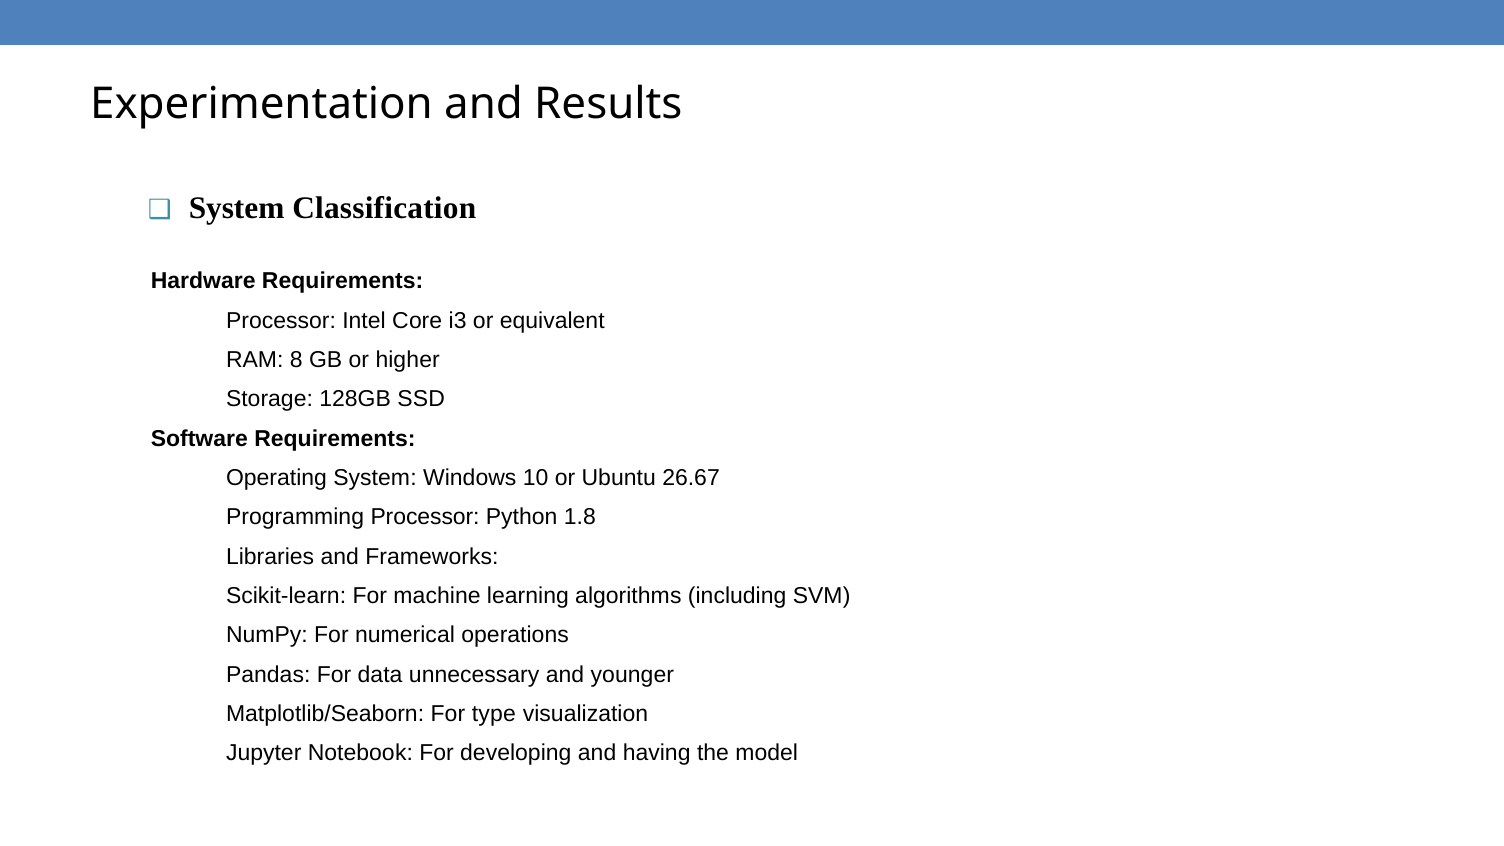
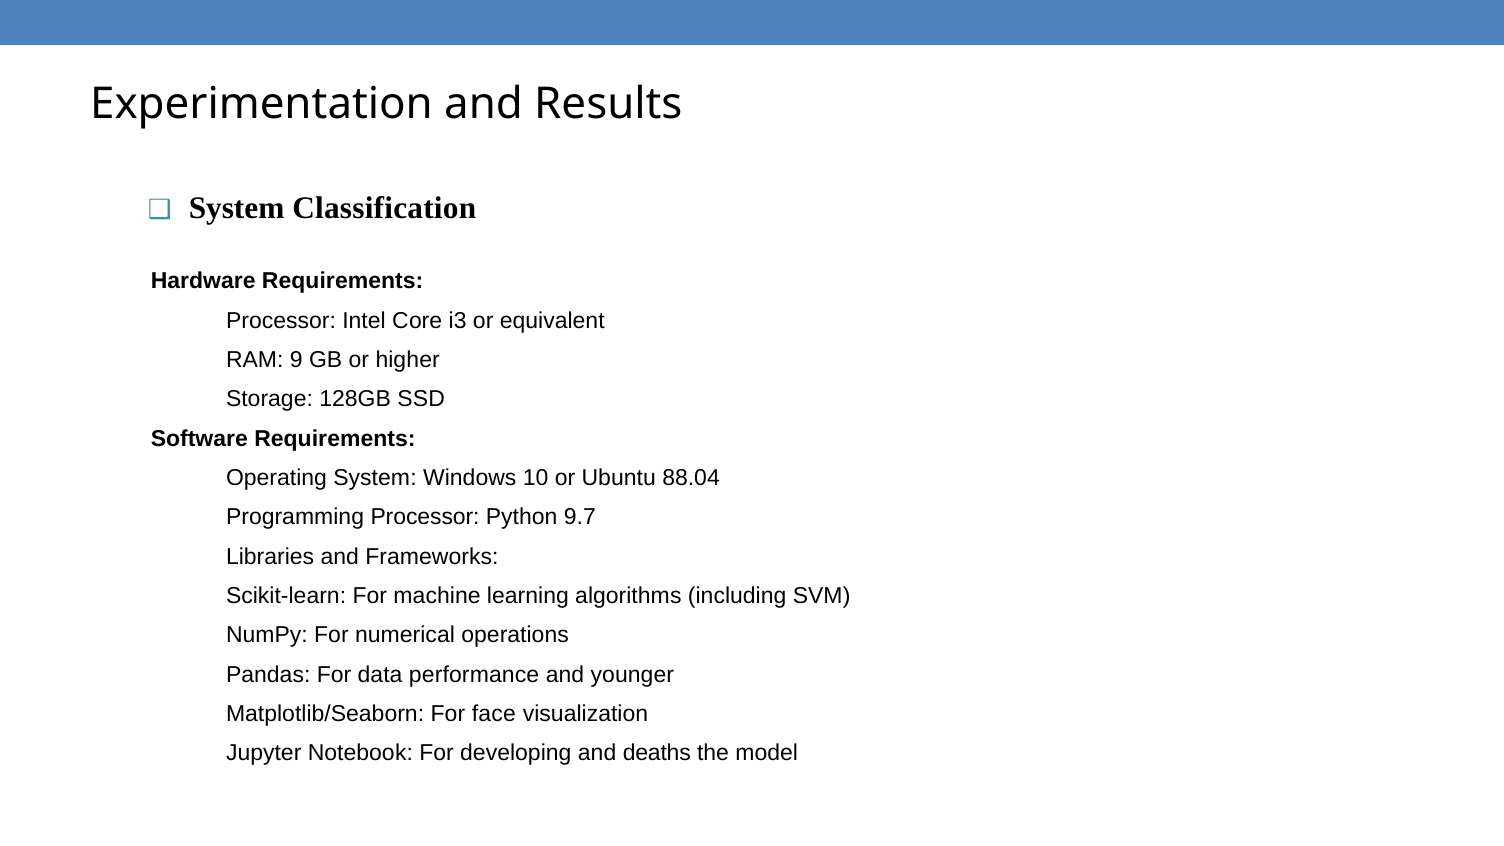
8: 8 -> 9
26.67: 26.67 -> 88.04
1.8: 1.8 -> 9.7
unnecessary: unnecessary -> performance
type: type -> face
having: having -> deaths
